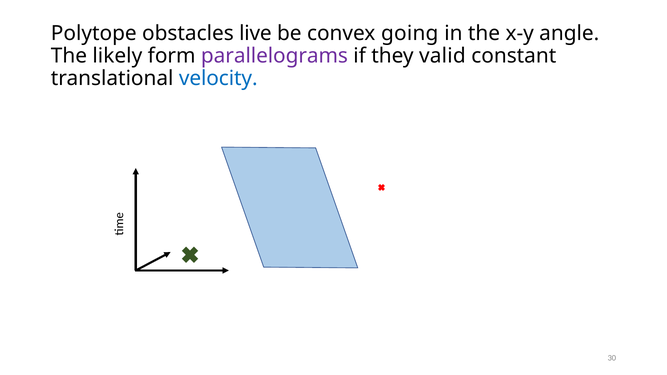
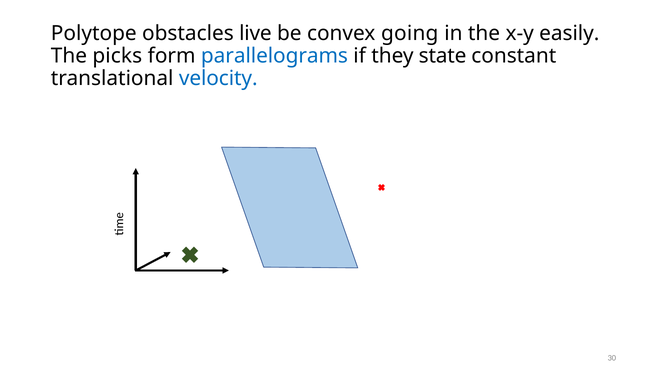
angle: angle -> easily
likely: likely -> picks
parallelograms colour: purple -> blue
valid: valid -> state
